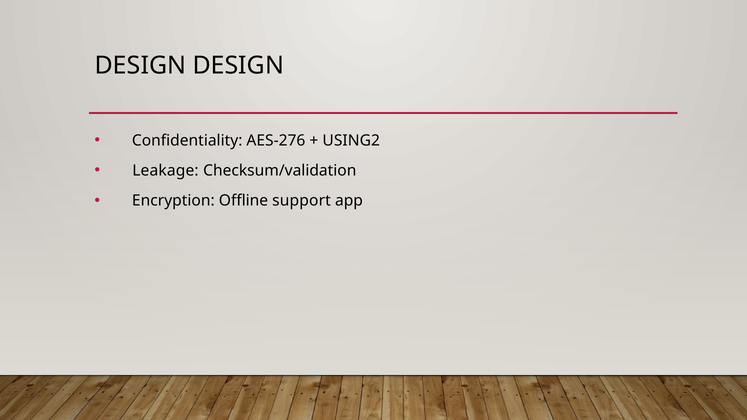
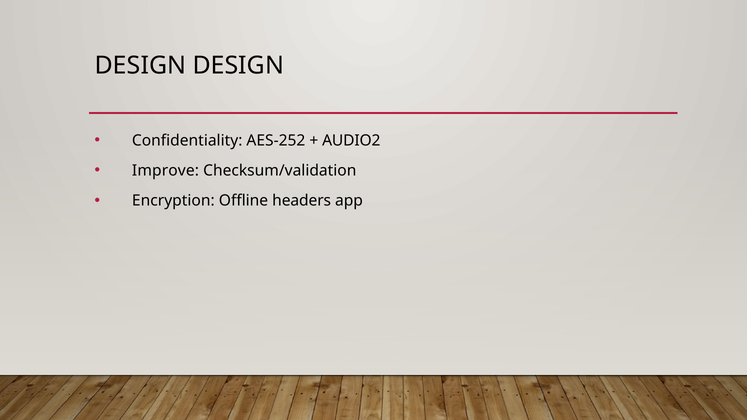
AES-276: AES-276 -> AES-252
USING2: USING2 -> AUDIO2
Leakage: Leakage -> Improve
support: support -> headers
